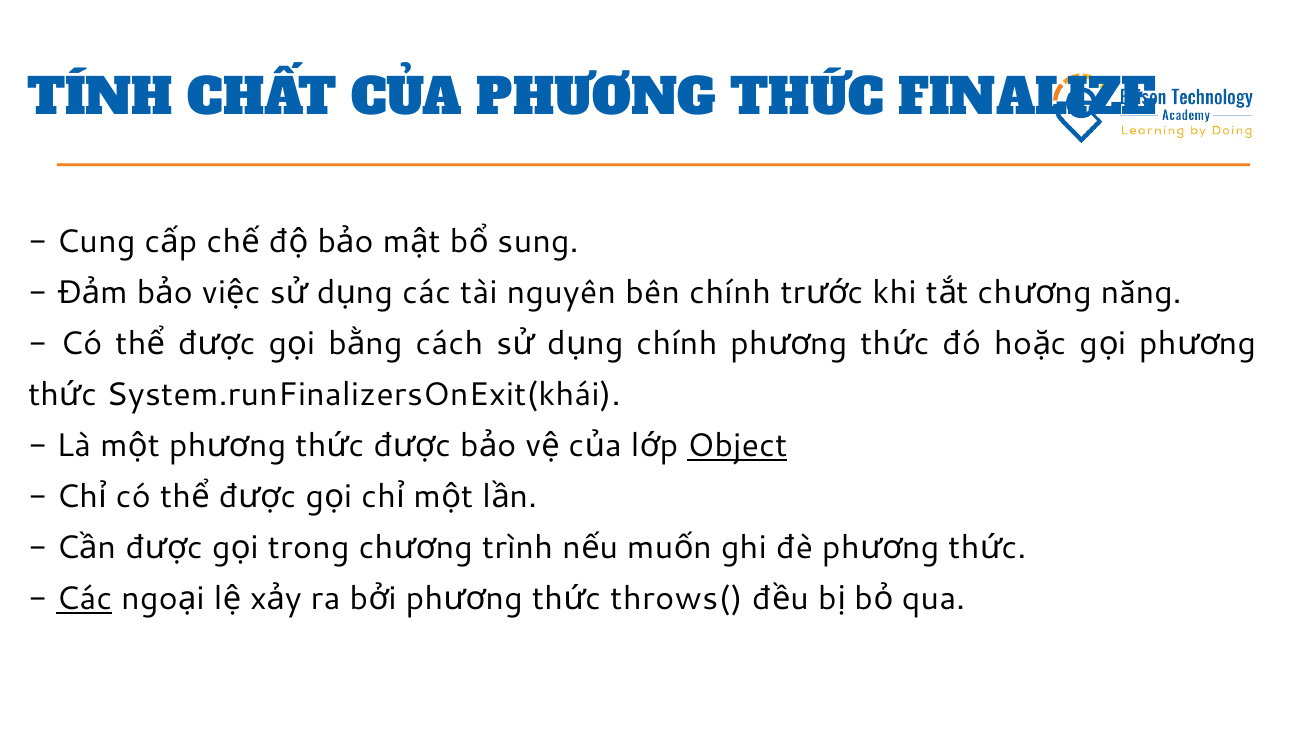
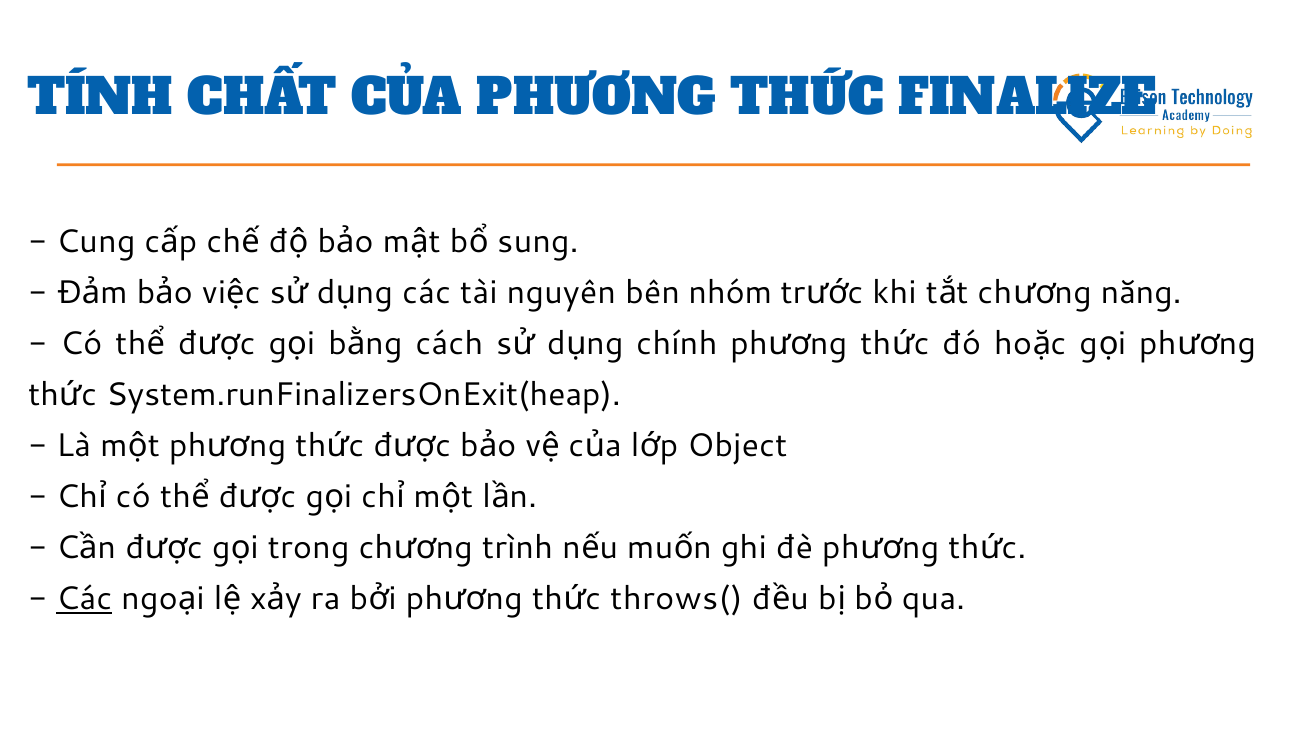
bên chính: chính -> nhóm
System.runFinalizersOnExit(khái: System.runFinalizersOnExit(khái -> System.runFinalizersOnExit(heap
Object underline: present -> none
